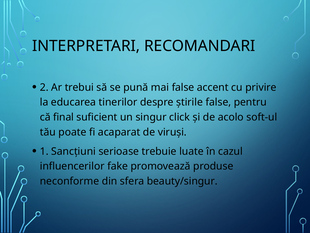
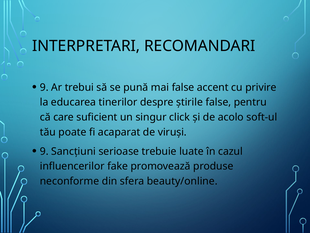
2 at (44, 87): 2 -> 9
final: final -> care
1 at (44, 151): 1 -> 9
beauty/singur: beauty/singur -> beauty/online
